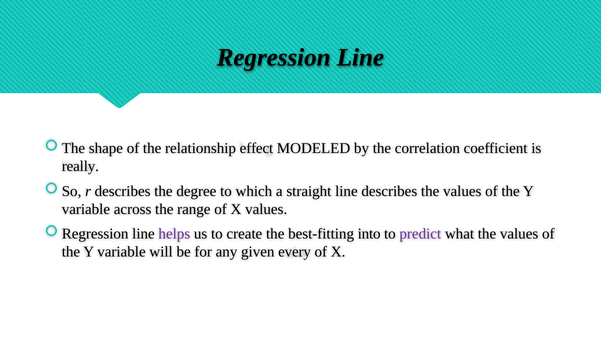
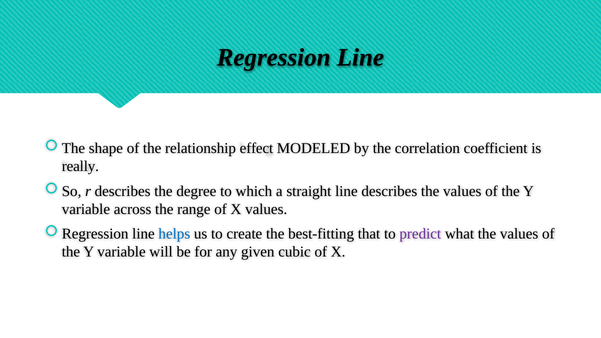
helps colour: purple -> blue
into: into -> that
every: every -> cubic
